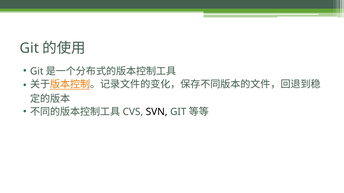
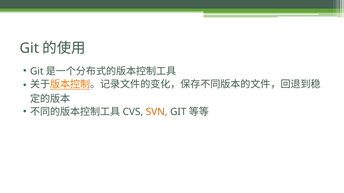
SVN colour: black -> orange
